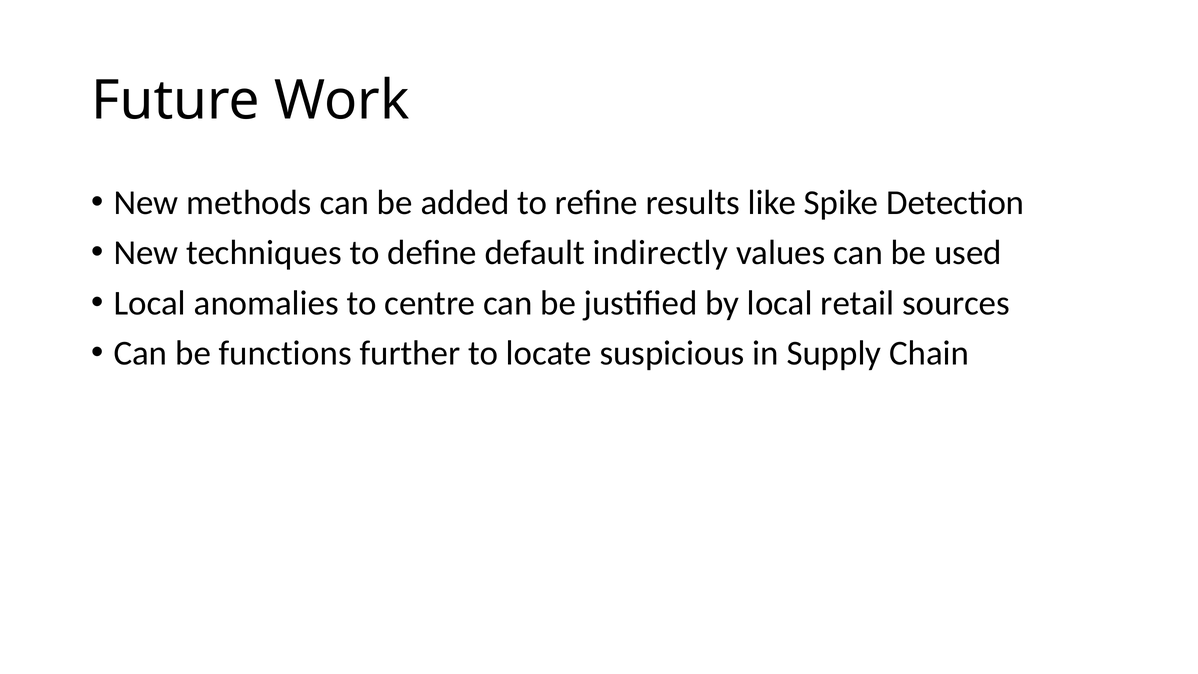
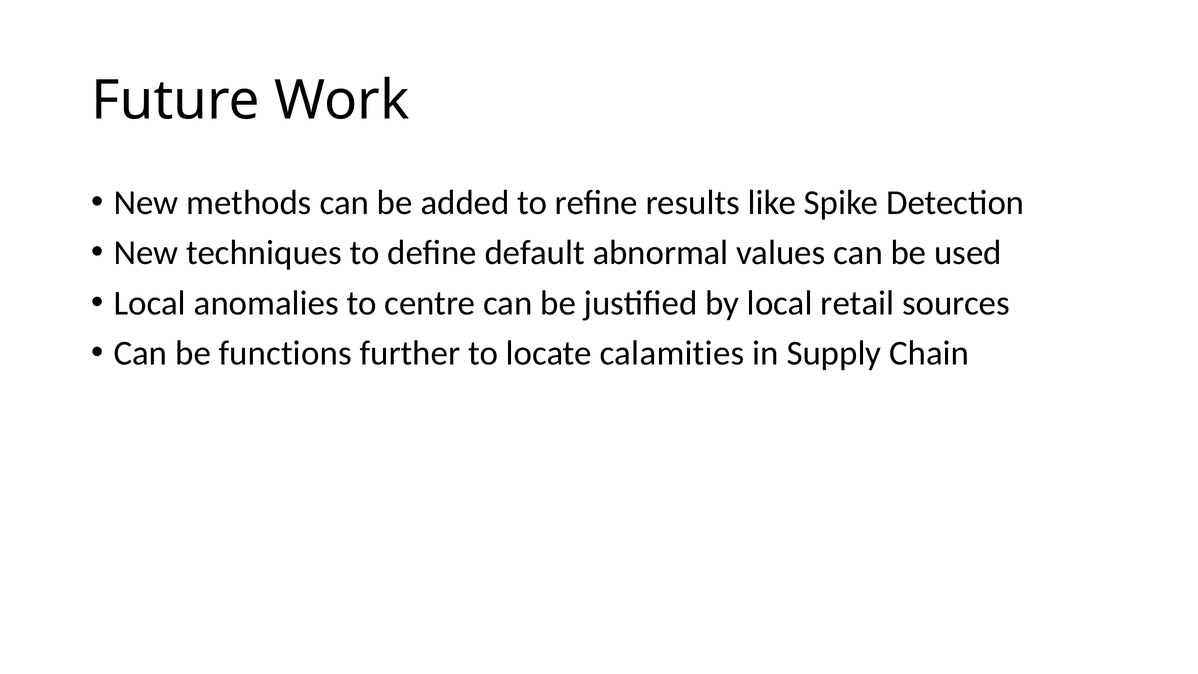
indirectly: indirectly -> abnormal
suspicious: suspicious -> calamities
